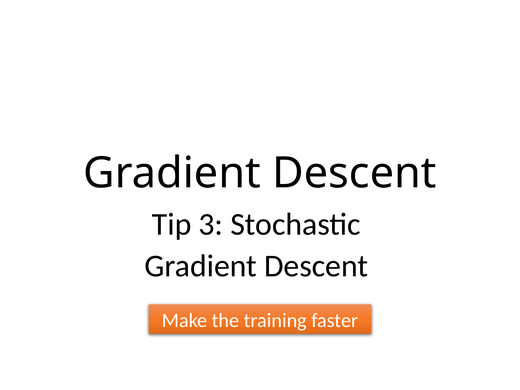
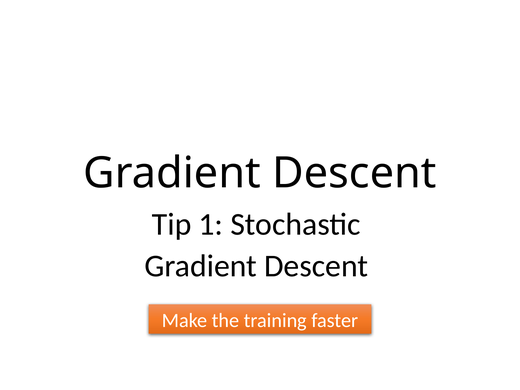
3: 3 -> 1
